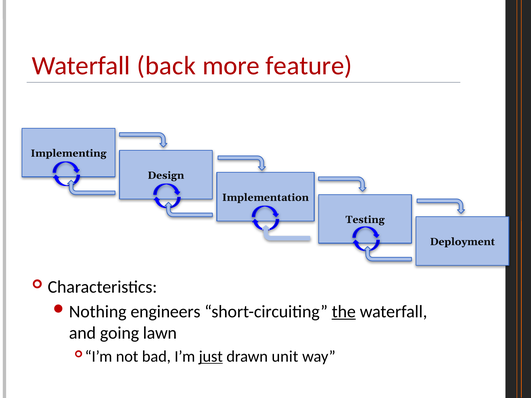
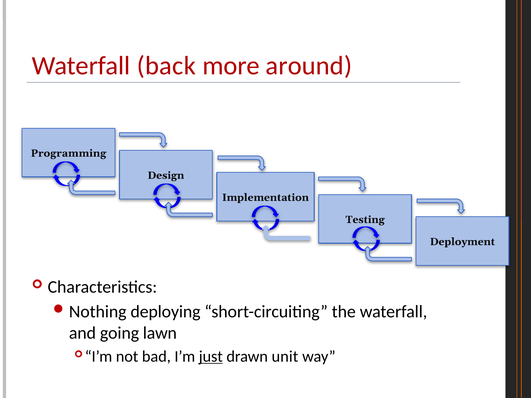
feature: feature -> around
Implementing: Implementing -> Programming
engineers: engineers -> deploying
the underline: present -> none
